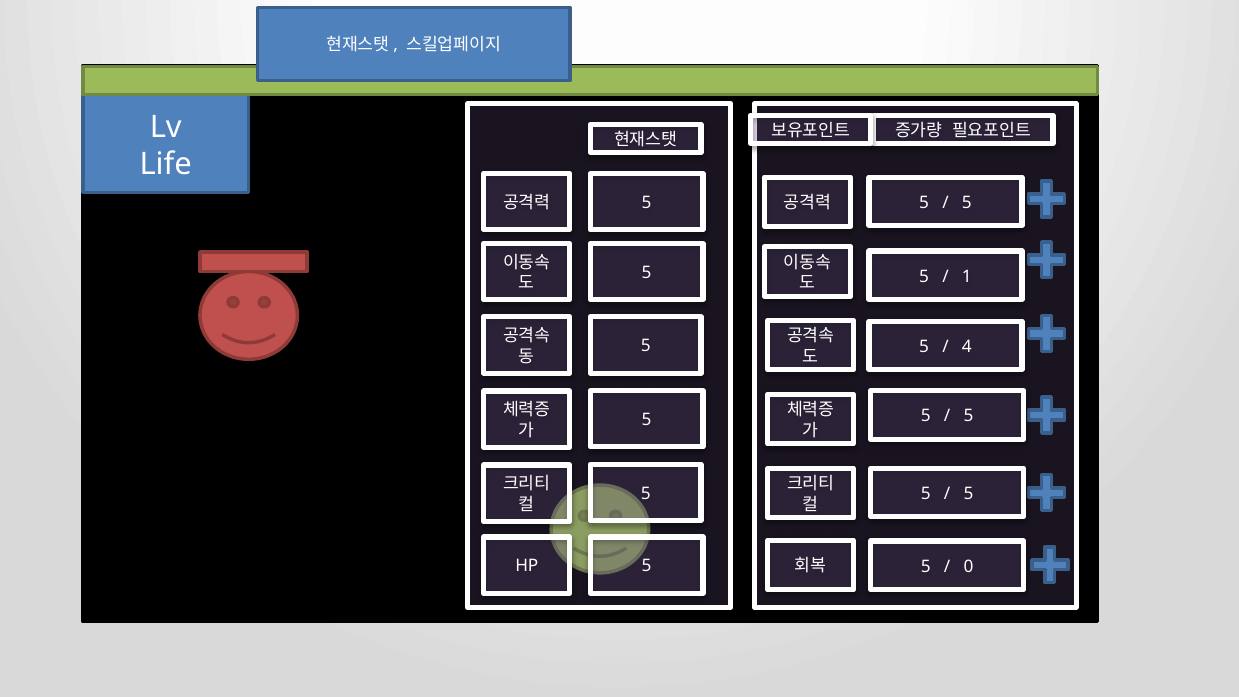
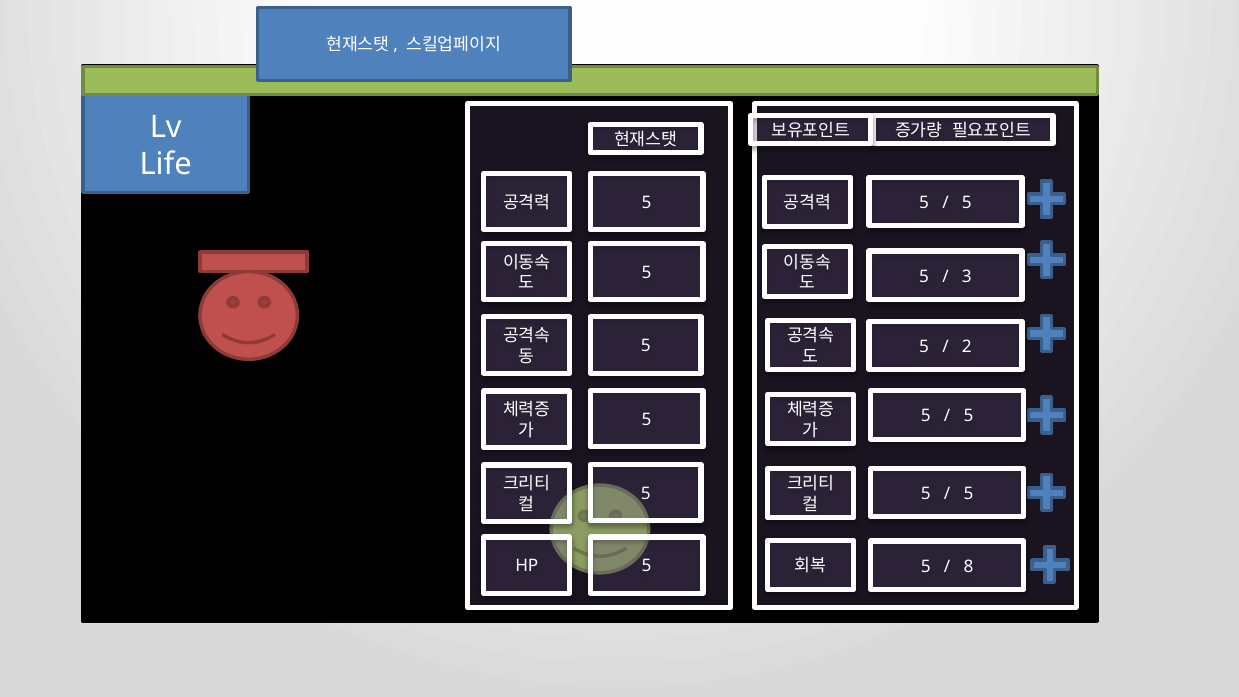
1: 1 -> 3
4: 4 -> 2
0: 0 -> 8
